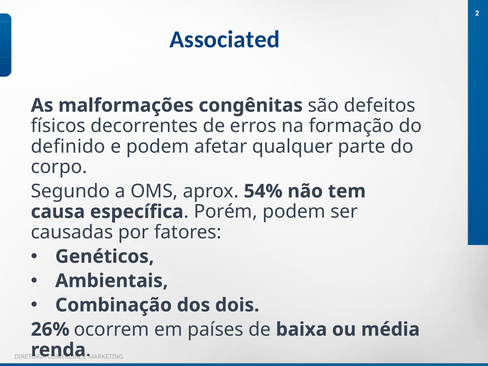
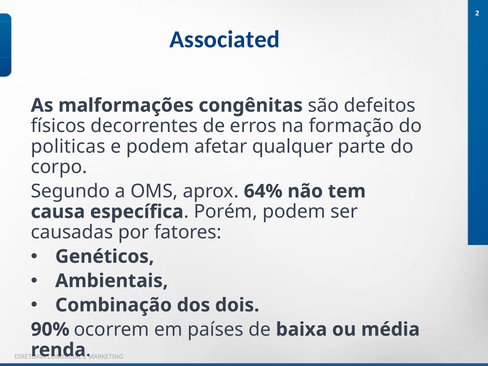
definido: definido -> politicas
54%: 54% -> 64%
26%: 26% -> 90%
